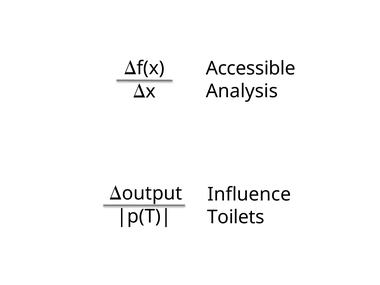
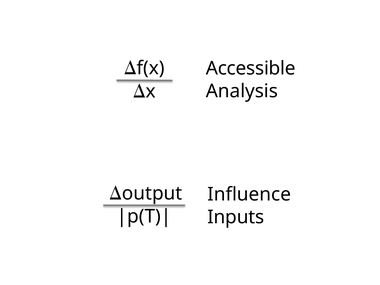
Toilets: Toilets -> Inputs
